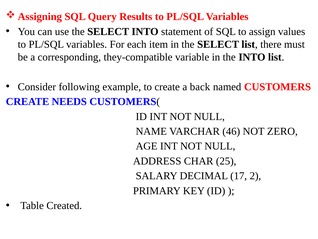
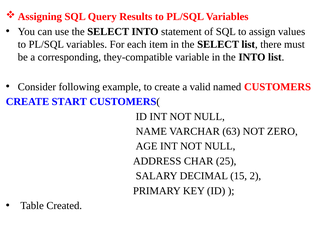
back: back -> valid
NEEDS: NEEDS -> START
46: 46 -> 63
17: 17 -> 15
